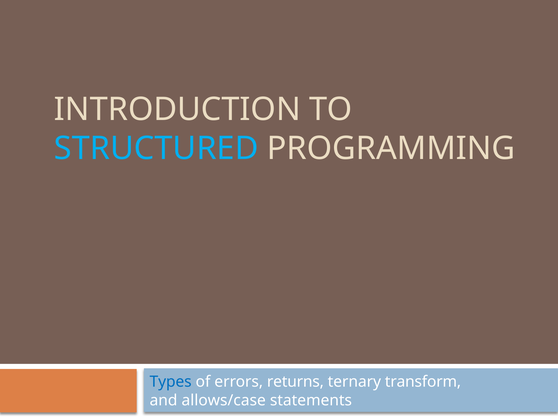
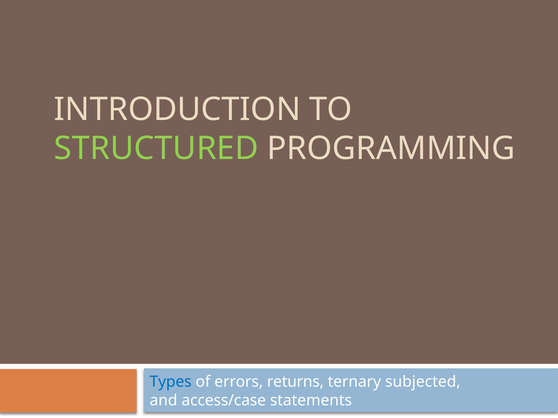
STRUCTURED colour: light blue -> light green
transform: transform -> subjected
allows/case: allows/case -> access/case
